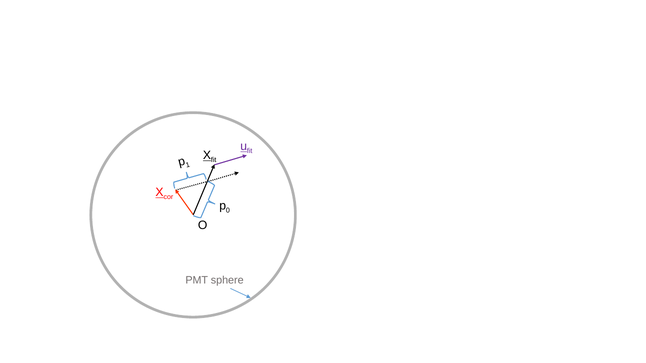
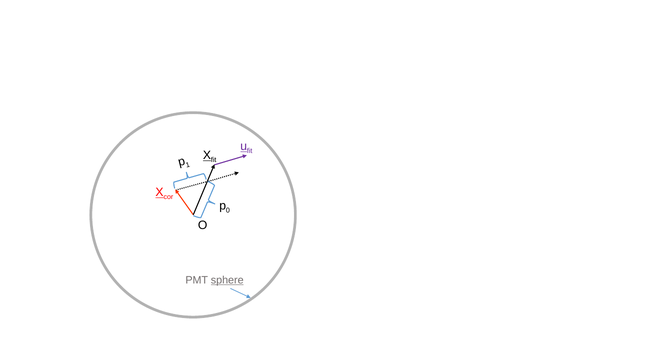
sphere underline: none -> present
